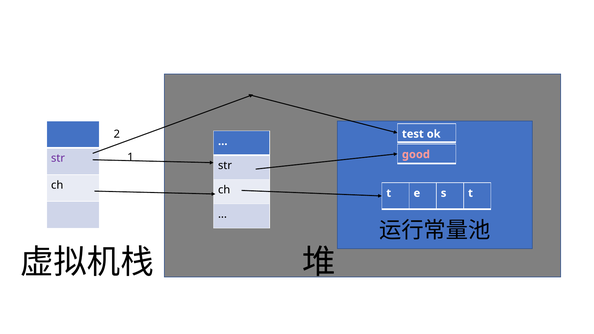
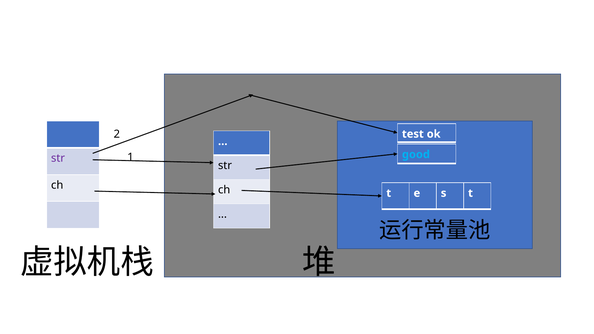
good colour: pink -> light blue
